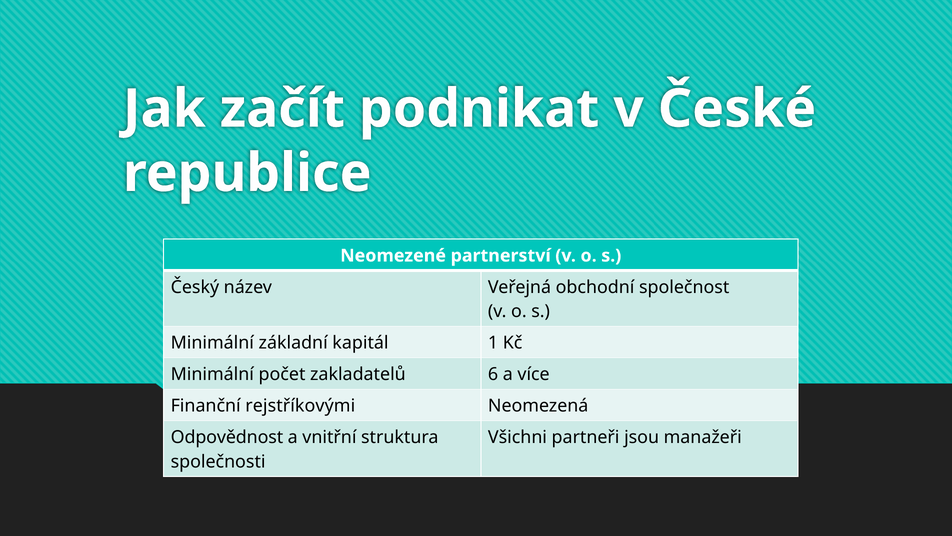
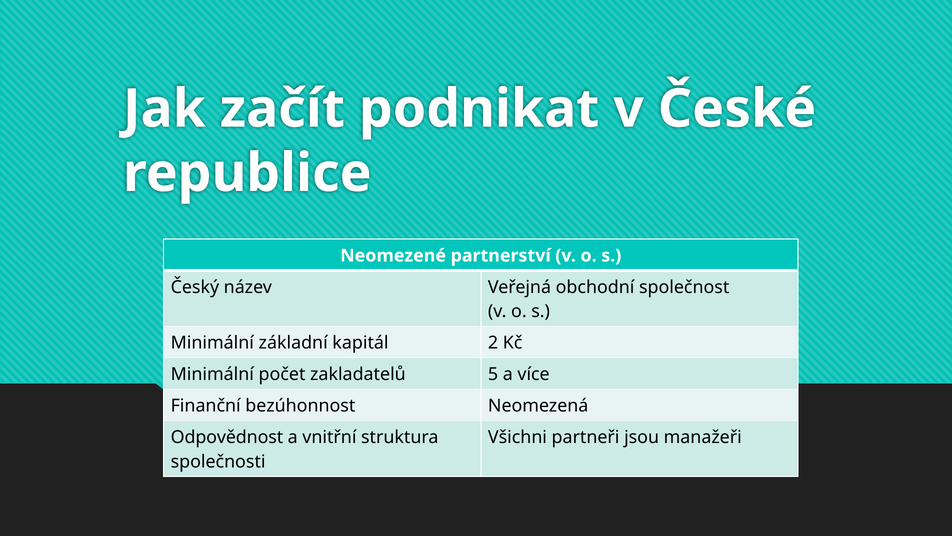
1: 1 -> 2
6: 6 -> 5
rejstříkovými: rejstříkovými -> bezúhonnost
